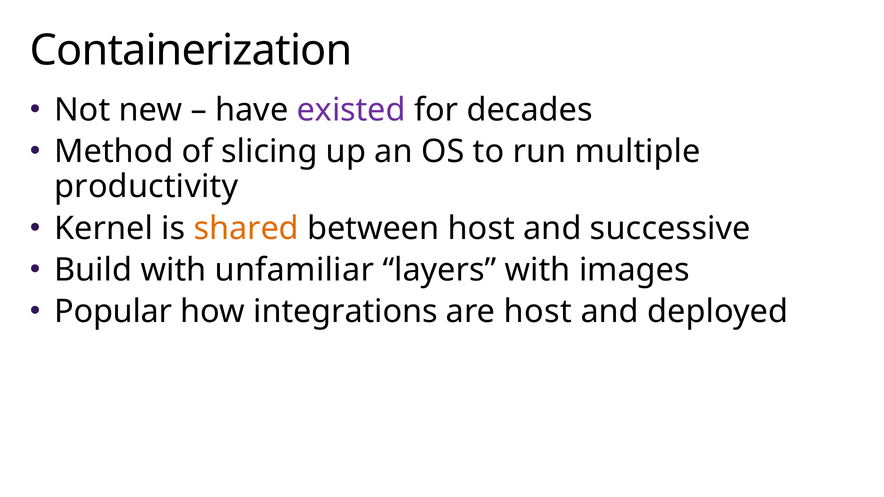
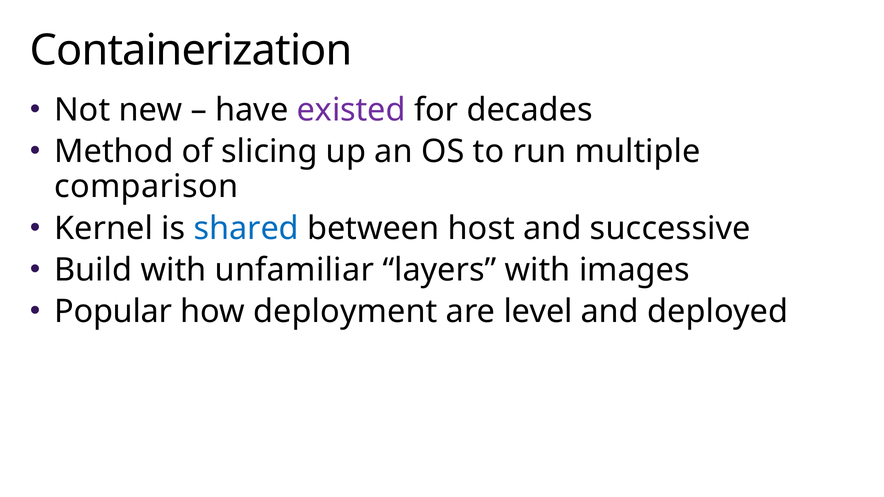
productivity: productivity -> comparison
shared colour: orange -> blue
integrations: integrations -> deployment
are host: host -> level
